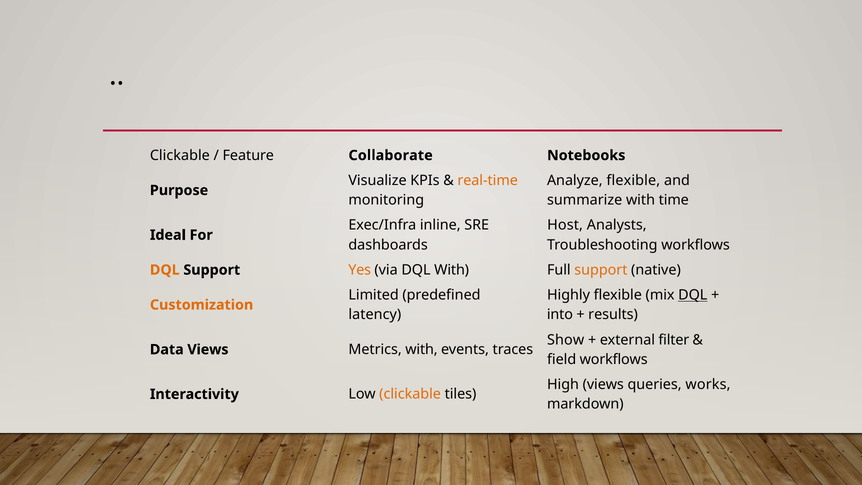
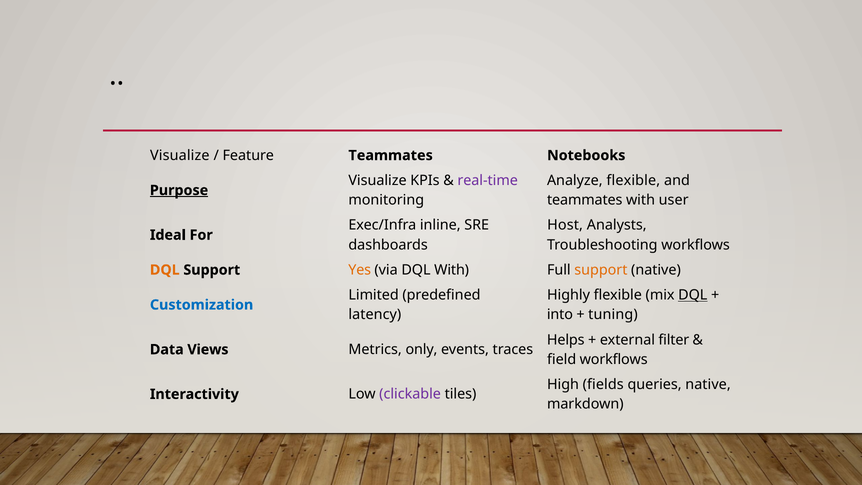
Clickable at (180, 155): Clickable -> Visualize
Feature Collaborate: Collaborate -> Teammates
real-time colour: orange -> purple
Purpose underline: none -> present
summarize at (585, 200): summarize -> teammates
time: time -> user
Customization colour: orange -> blue
results: results -> tuning
Show: Show -> Helps
Metrics with: with -> only
High views: views -> fields
queries works: works -> native
clickable at (410, 394) colour: orange -> purple
